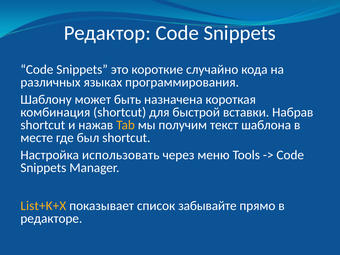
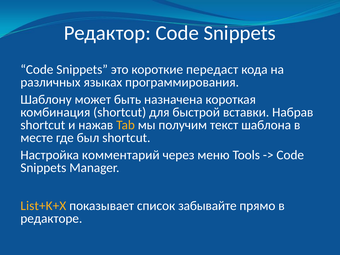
случайно: случайно -> передаст
использовать: использовать -> комментарий
